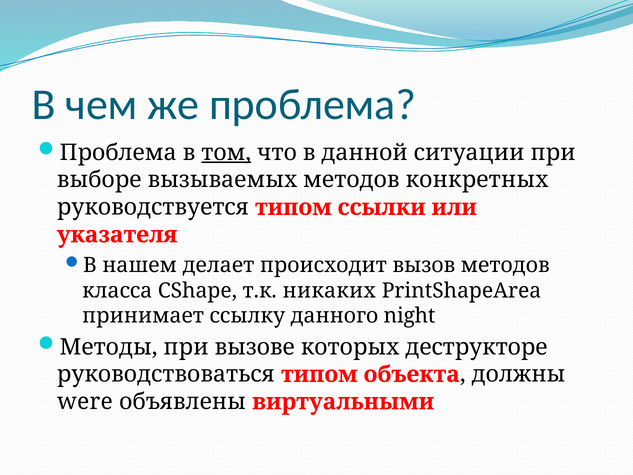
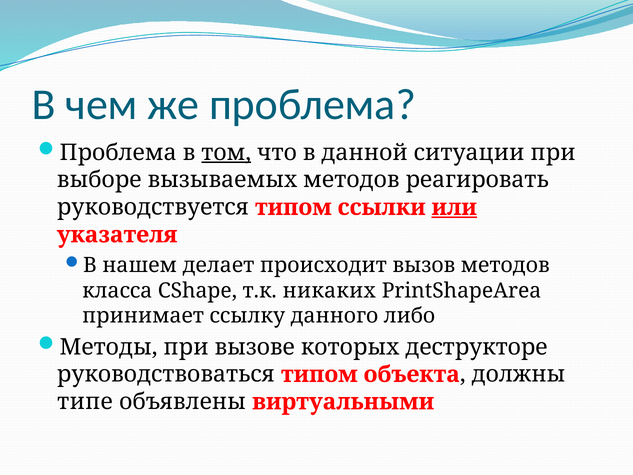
конкретных: конкретных -> реагировать
или underline: none -> present
night: night -> либо
were: were -> типе
